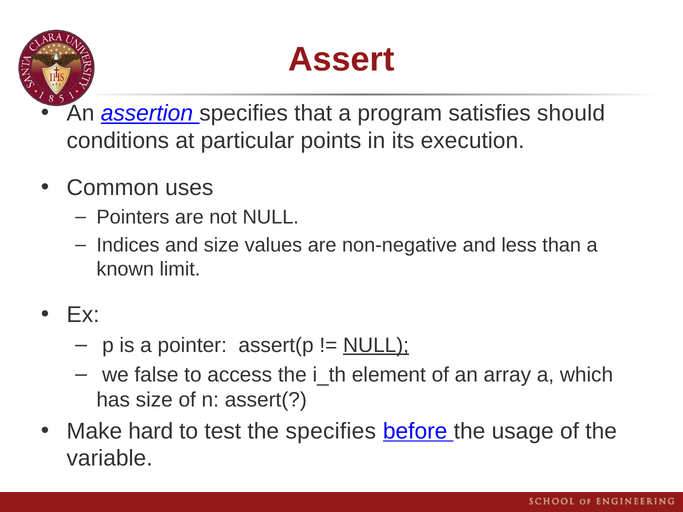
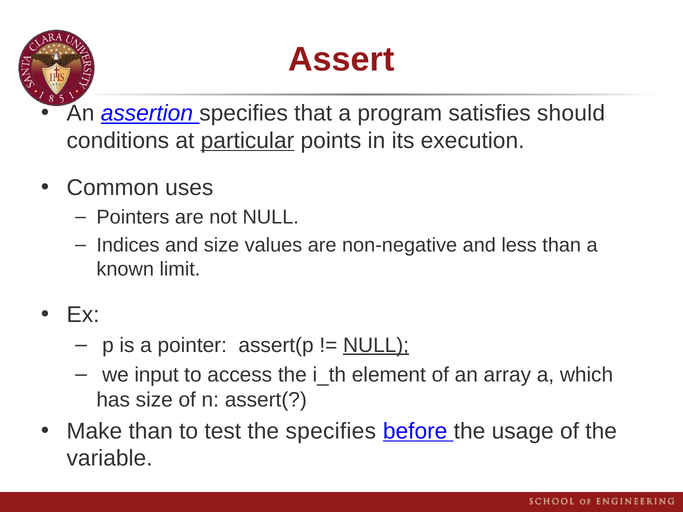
particular underline: none -> present
false: false -> input
Make hard: hard -> than
